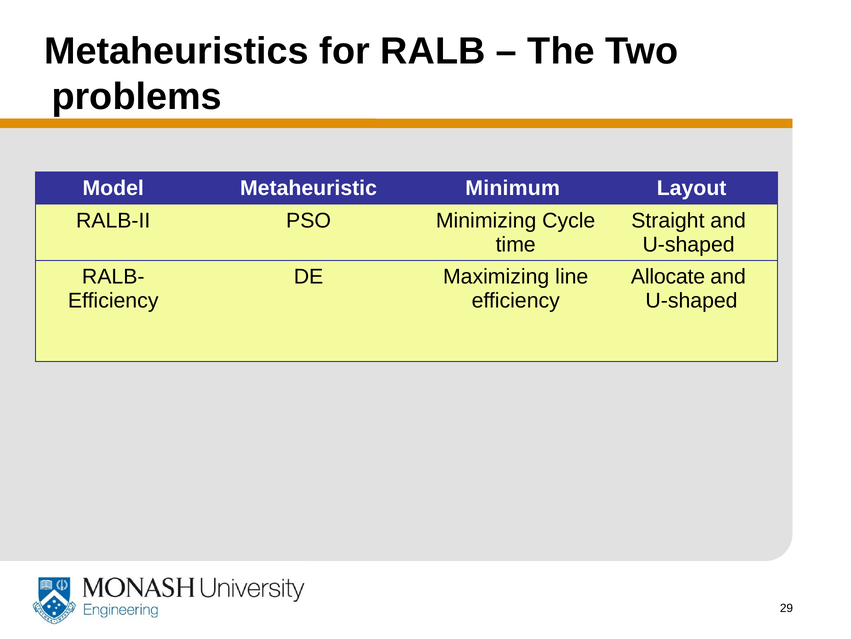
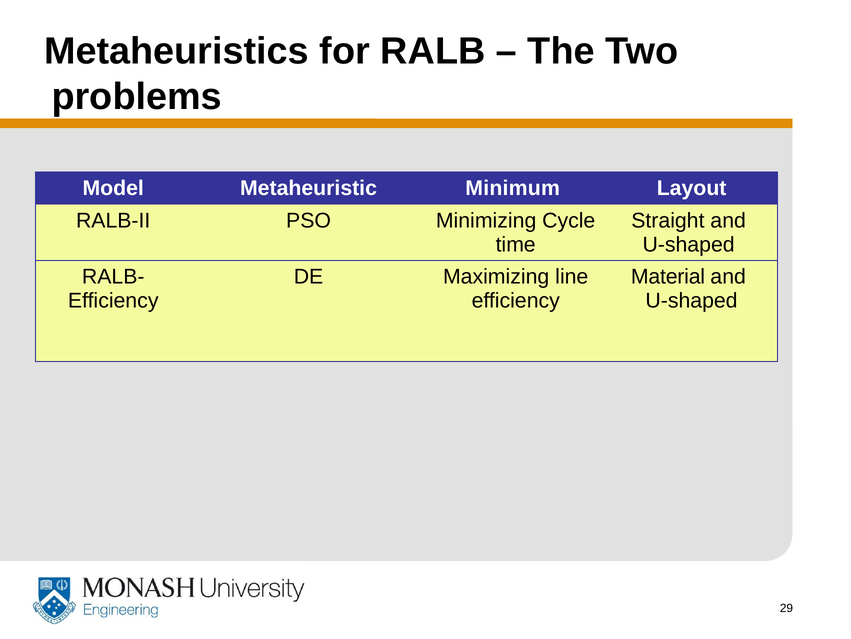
Allocate: Allocate -> Material
